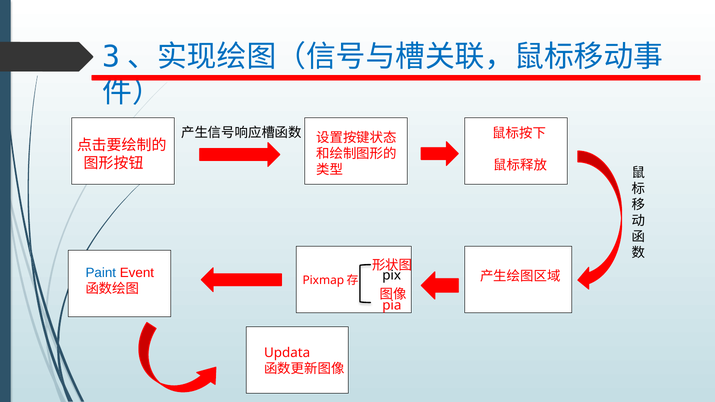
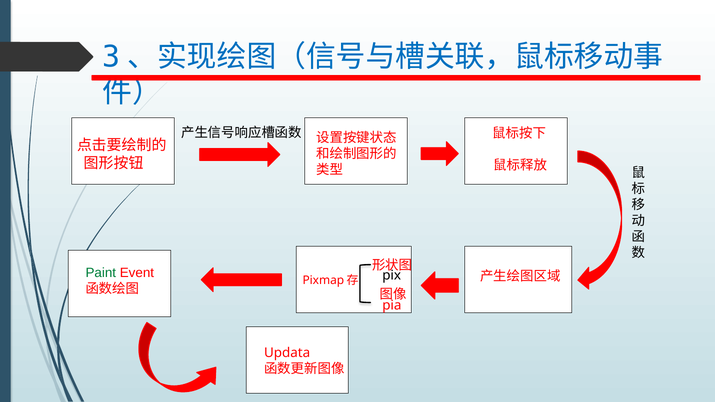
Paint colour: blue -> green
